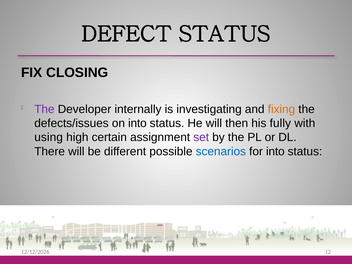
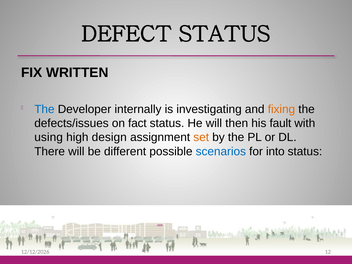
CLOSING: CLOSING -> WRITTEN
The at (44, 109) colour: purple -> blue
on into: into -> fact
fully: fully -> fault
certain: certain -> design
set colour: purple -> orange
